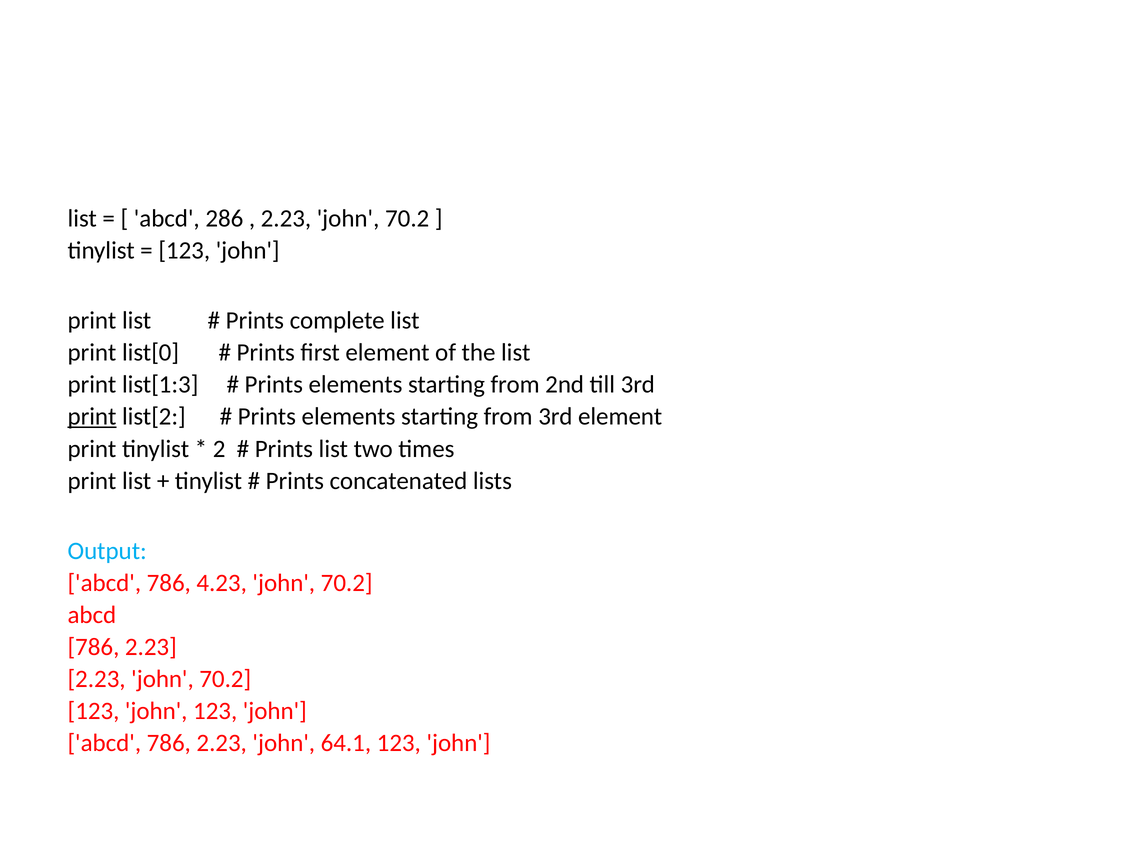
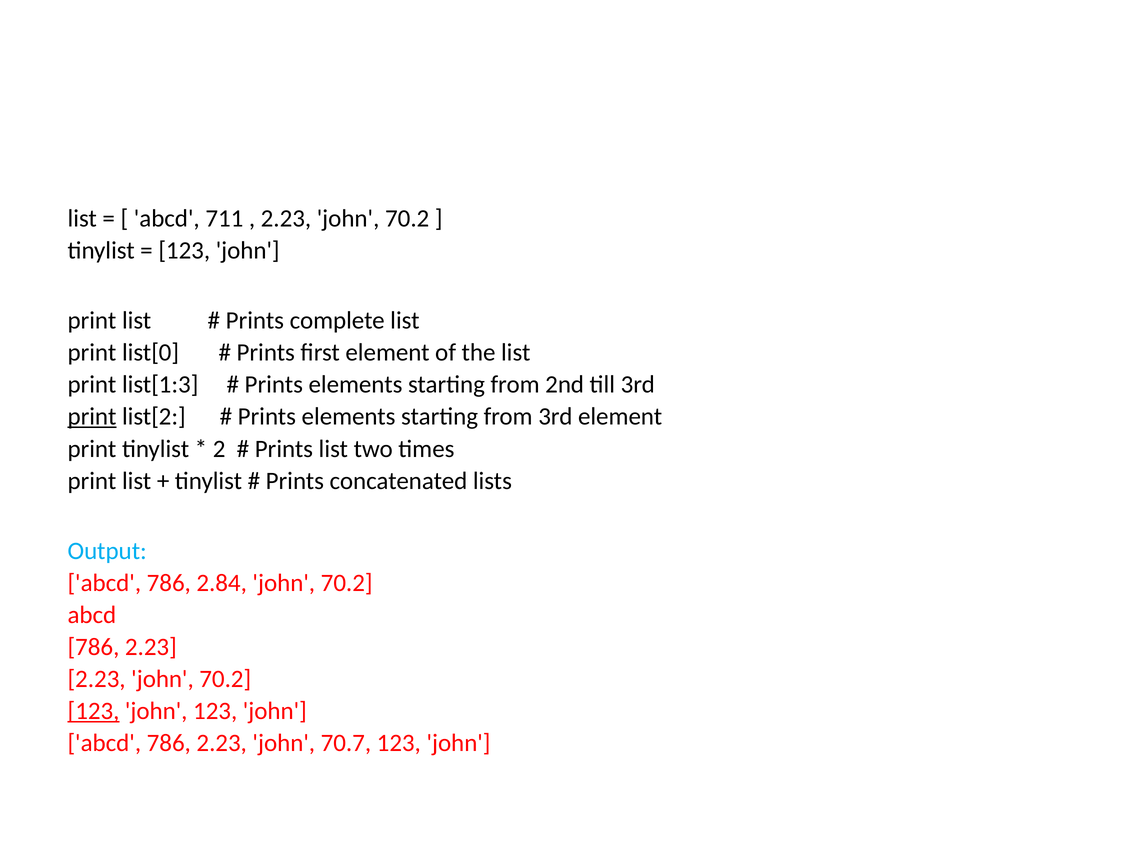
286: 286 -> 711
4.23: 4.23 -> 2.84
123 at (94, 711) underline: none -> present
64.1: 64.1 -> 70.7
